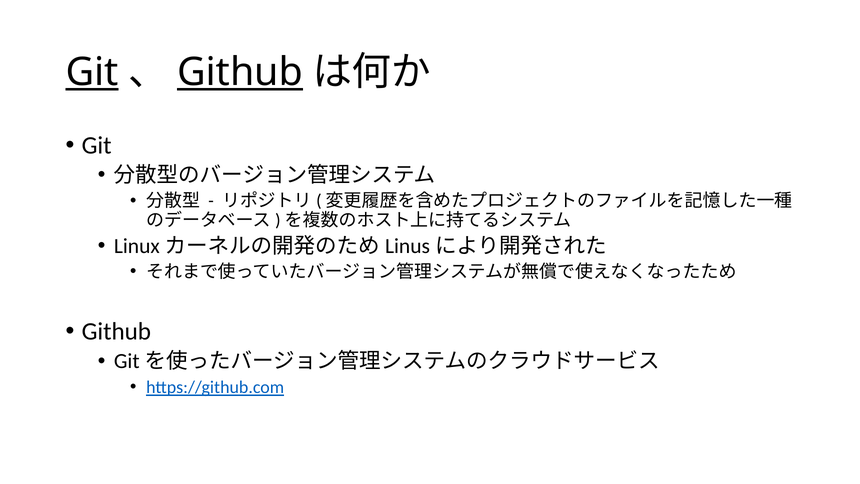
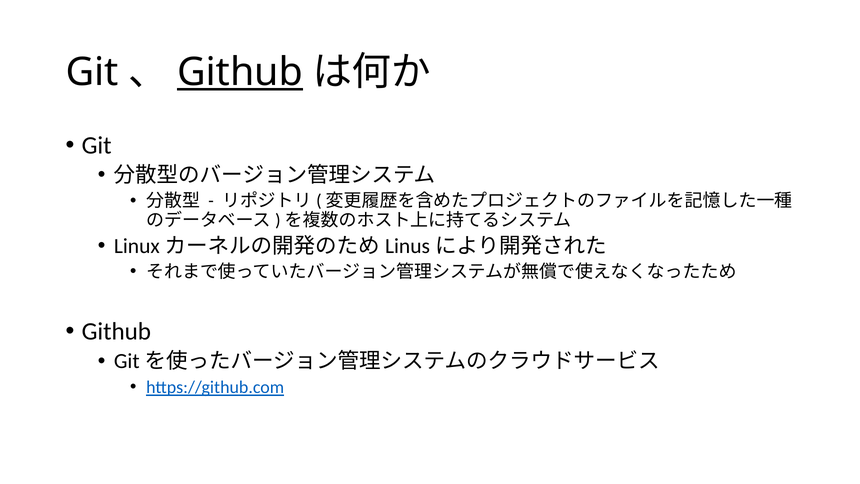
Git at (92, 72) underline: present -> none
